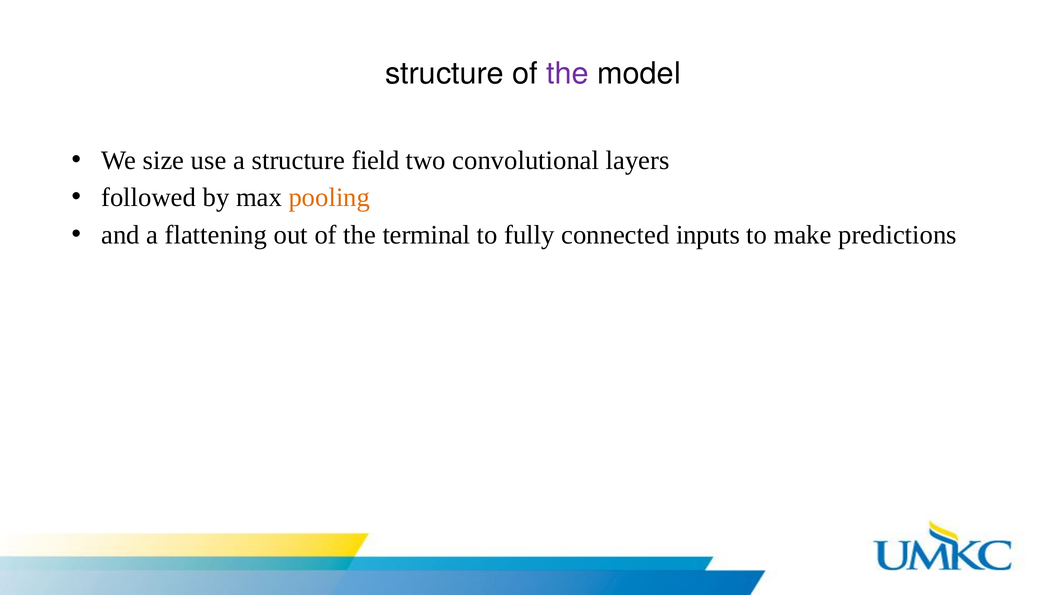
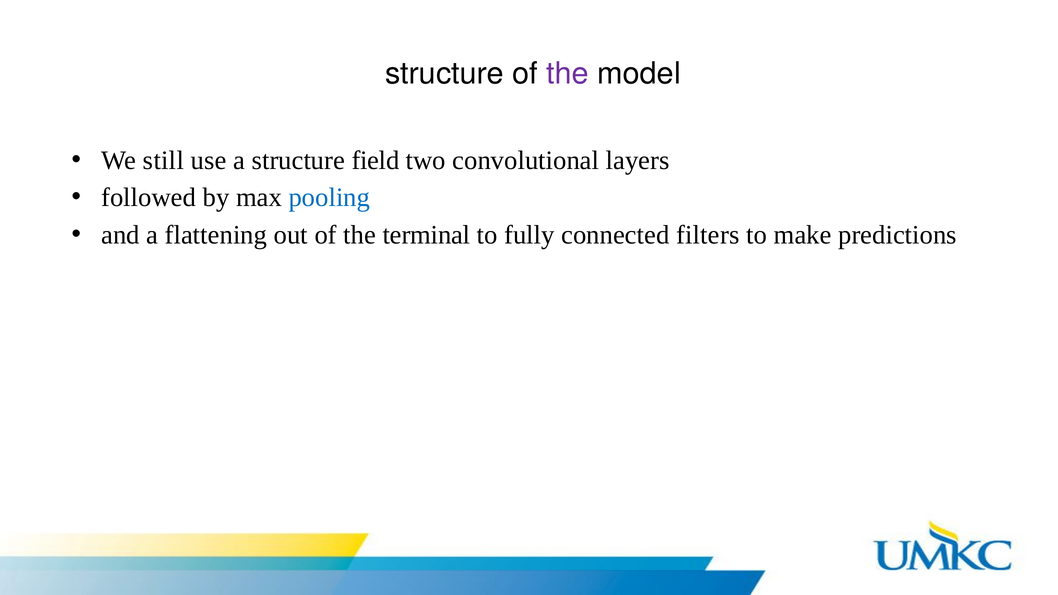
size: size -> still
pooling colour: orange -> blue
inputs: inputs -> filters
